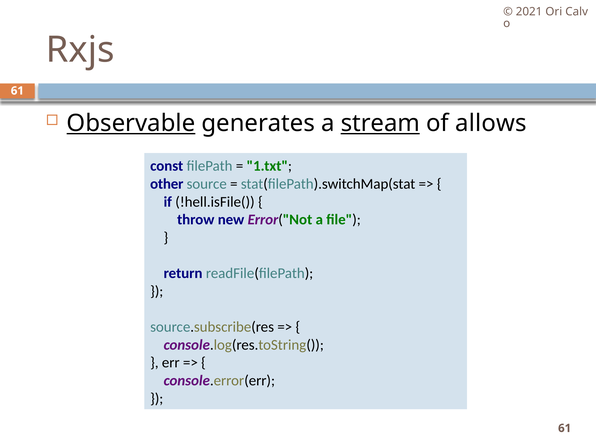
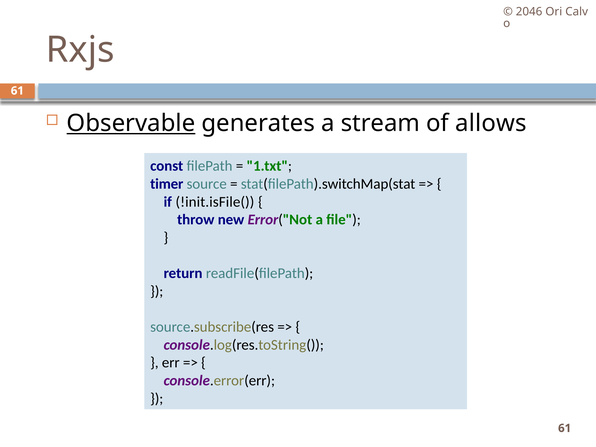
2021: 2021 -> 2046
stream underline: present -> none
other: other -> timer
!hell.isFile(: !hell.isFile( -> !init.isFile(
